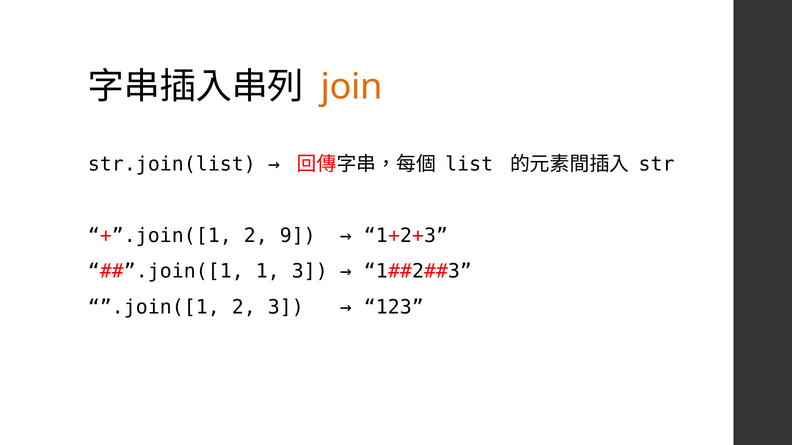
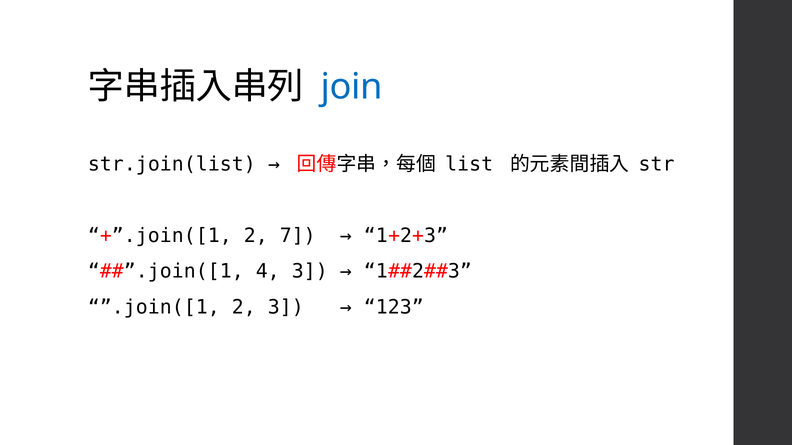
join colour: orange -> blue
9: 9 -> 7
1: 1 -> 4
